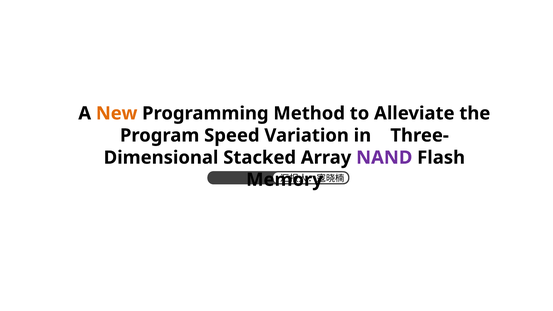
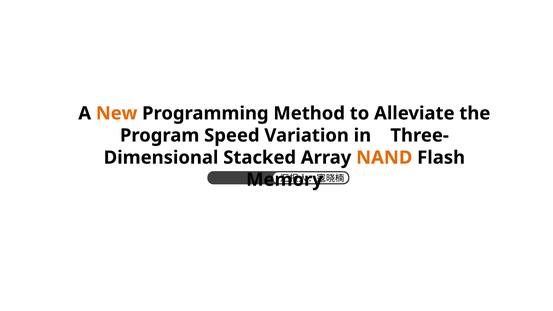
NAND colour: purple -> orange
